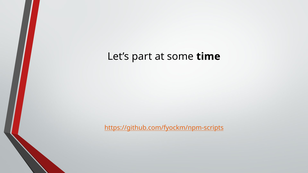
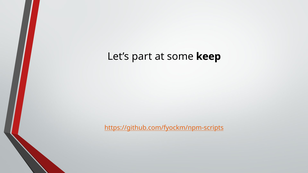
time: time -> keep
